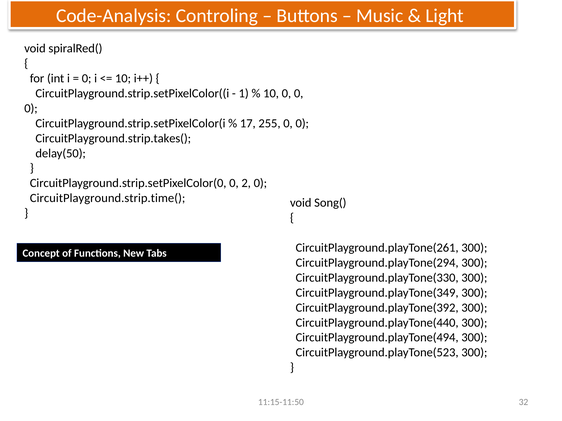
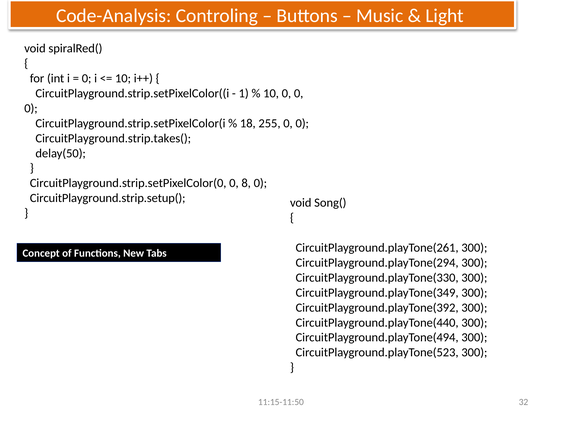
17: 17 -> 18
2: 2 -> 8
CircuitPlayground.strip.time(: CircuitPlayground.strip.time( -> CircuitPlayground.strip.setup(
